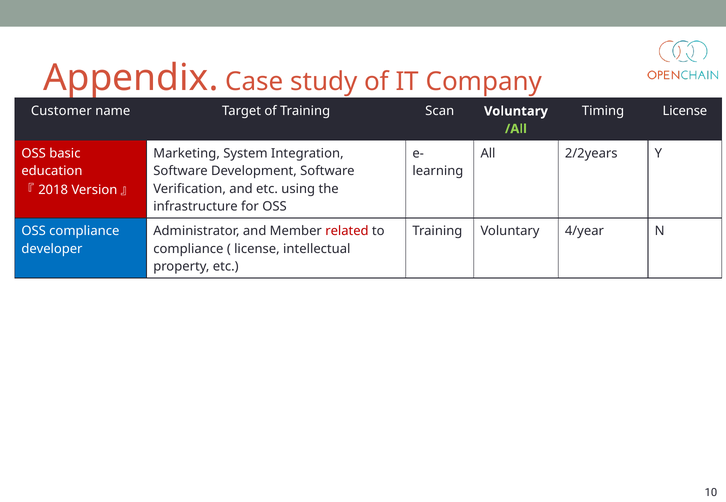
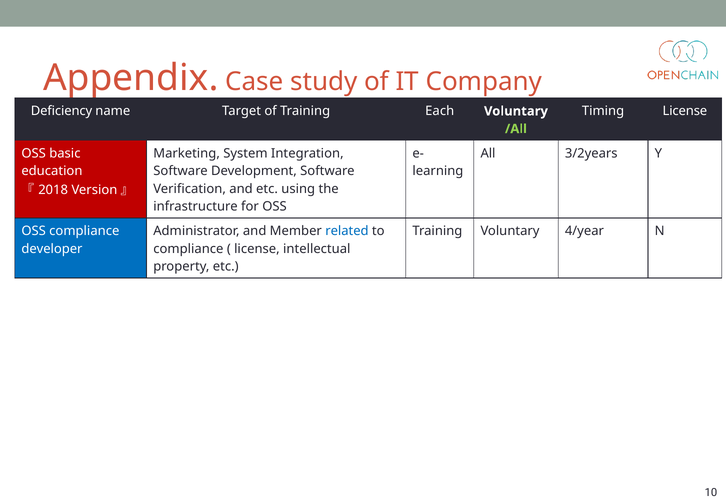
Customer: Customer -> Deficiency
Scan: Scan -> Each
2/2years: 2/2years -> 3/2years
related colour: red -> blue
